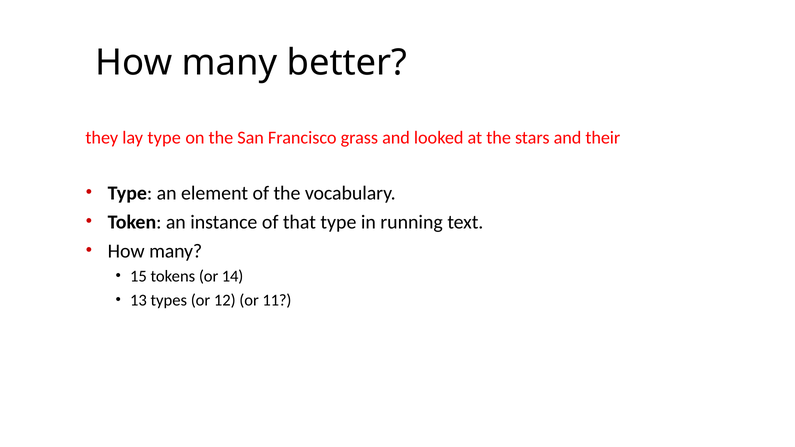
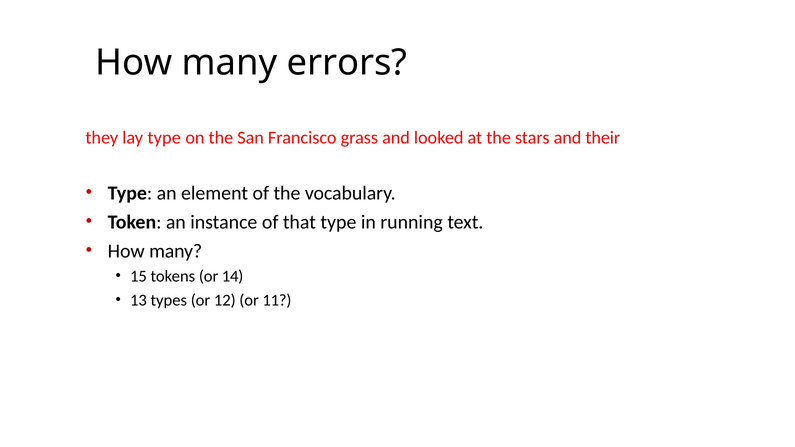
better: better -> errors
